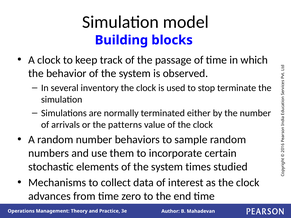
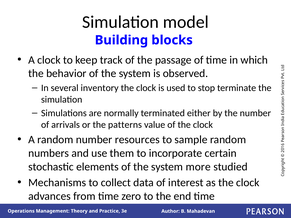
behaviors: behaviors -> resources
times: times -> more
